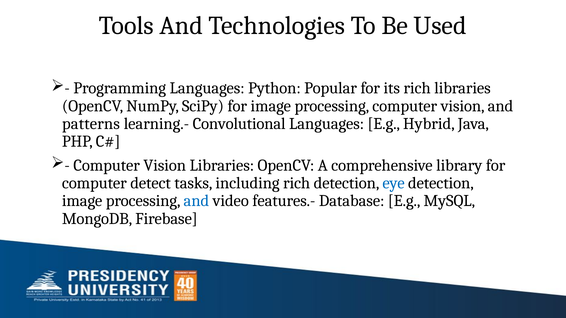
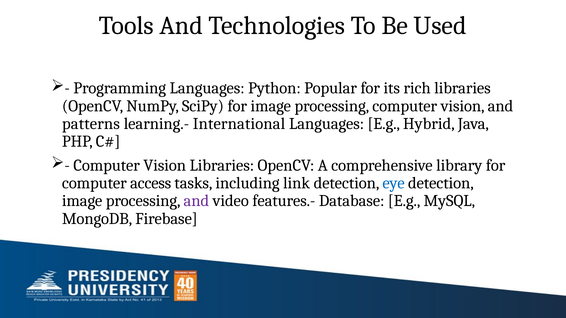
Convolutional: Convolutional -> International
detect: detect -> access
including rich: rich -> link
and at (196, 201) colour: blue -> purple
